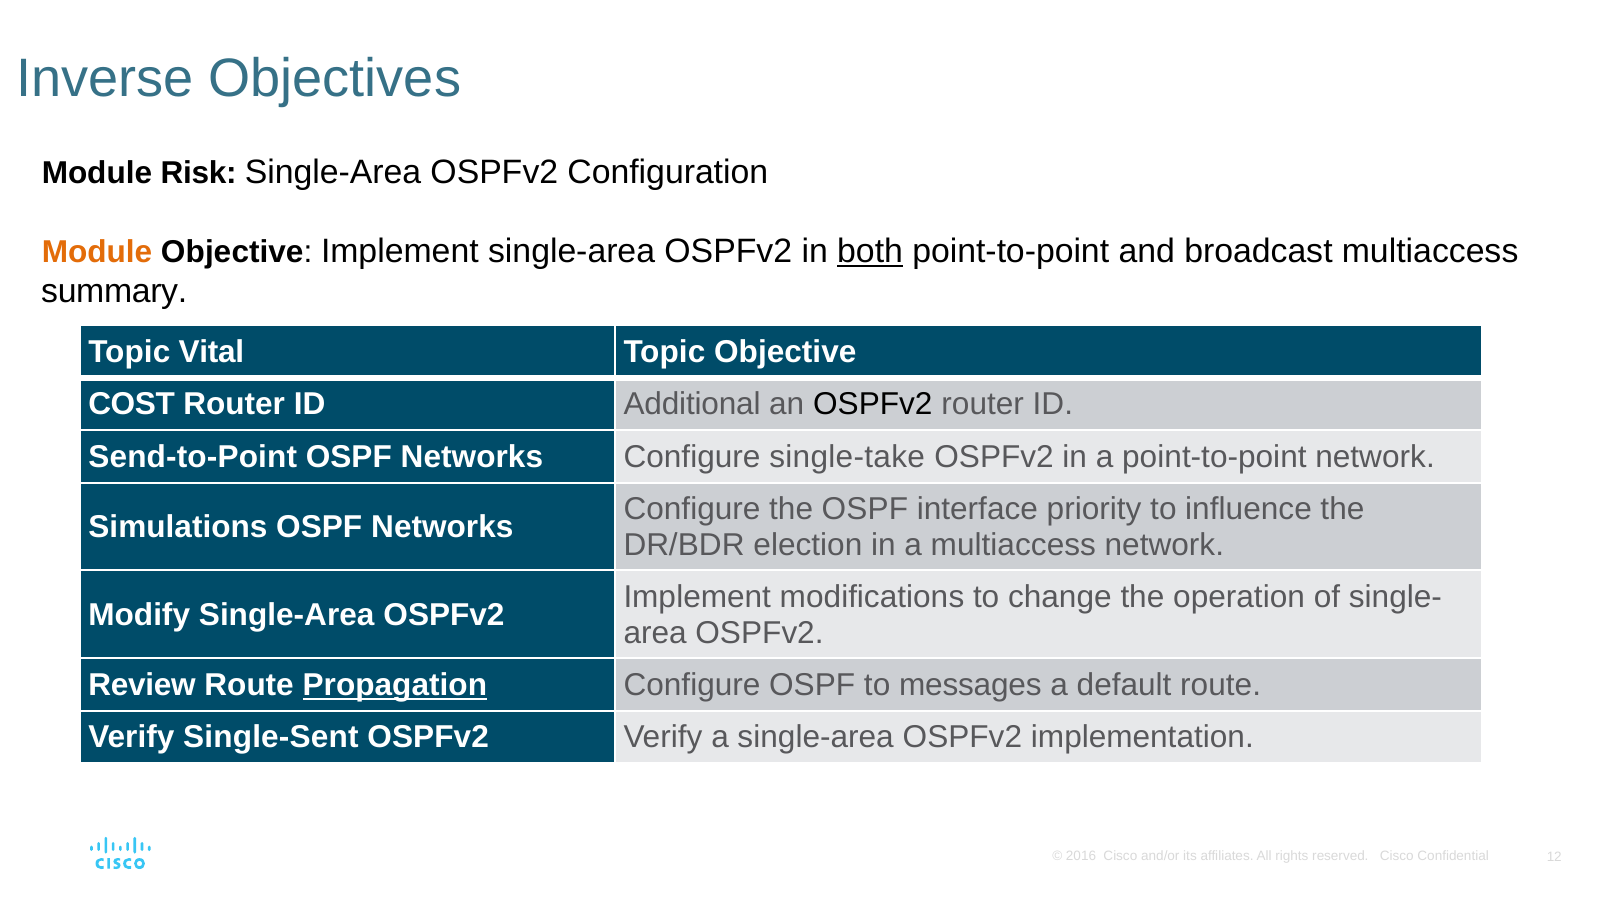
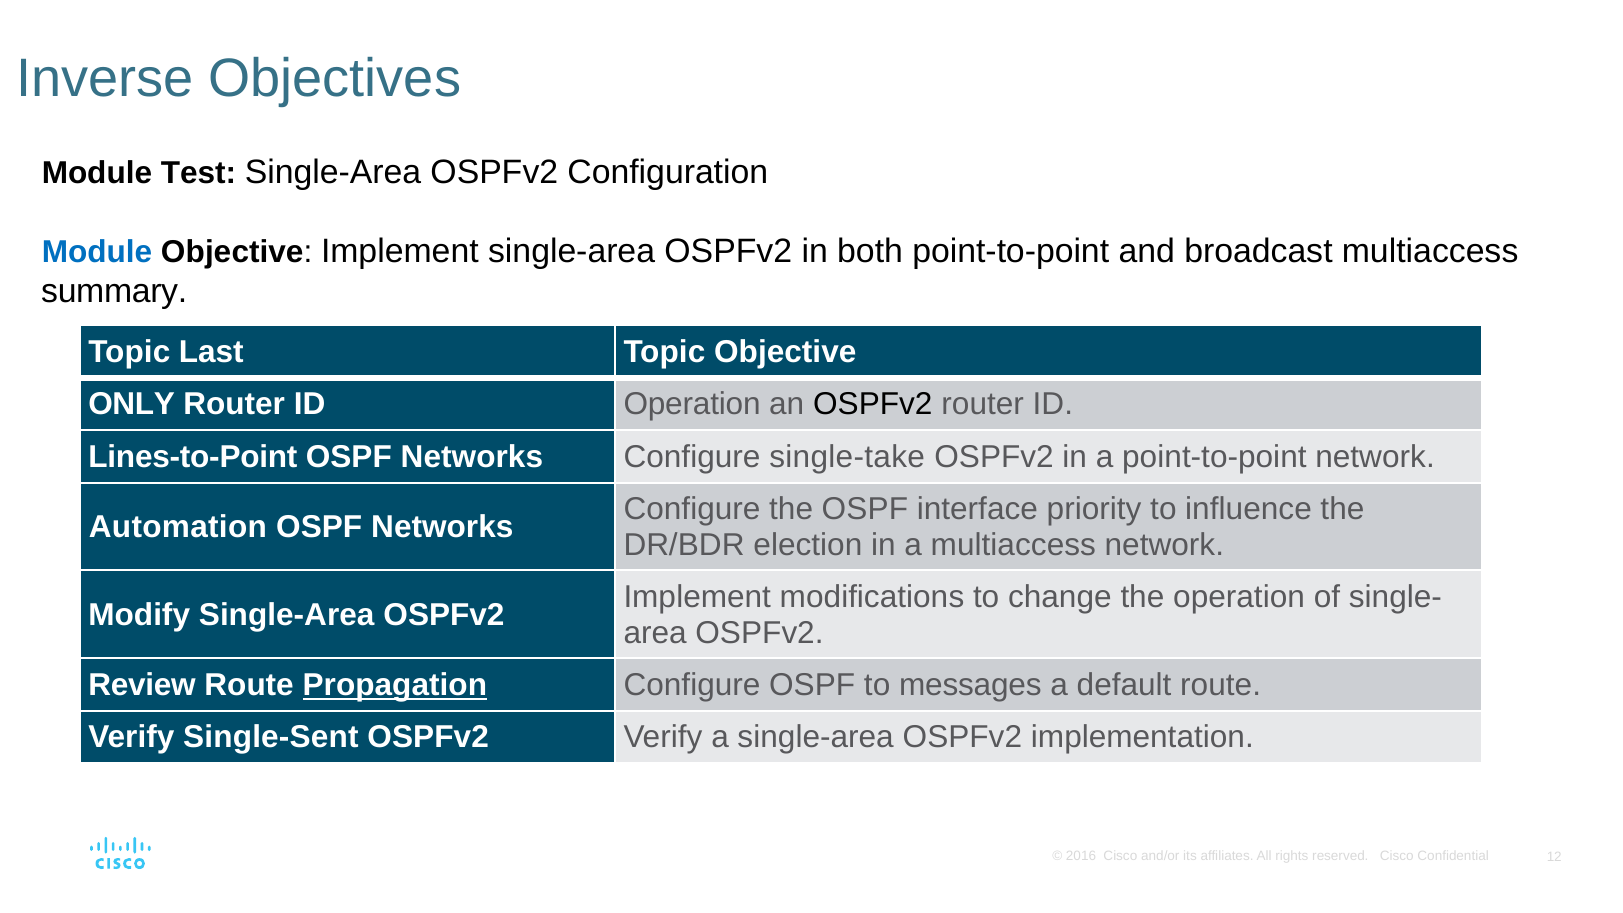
Risk: Risk -> Test
Module at (97, 252) colour: orange -> blue
both underline: present -> none
Vital: Vital -> Last
COST: COST -> ONLY
ID Additional: Additional -> Operation
Send-to-Point: Send-to-Point -> Lines-to-Point
Simulations: Simulations -> Automation
